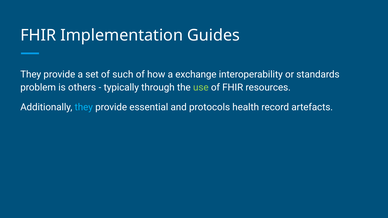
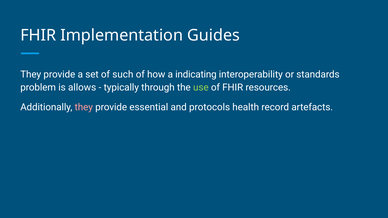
exchange: exchange -> indicating
others: others -> allows
they at (84, 107) colour: light blue -> pink
